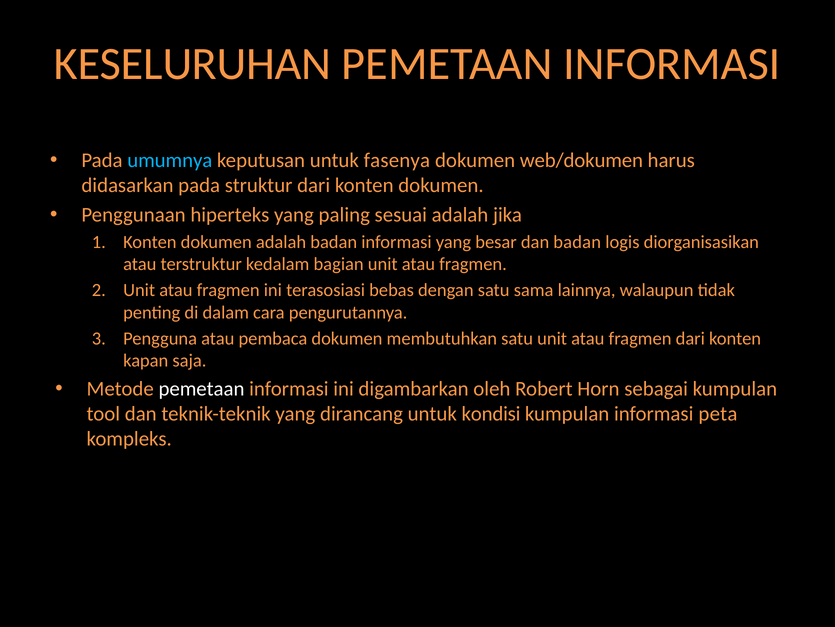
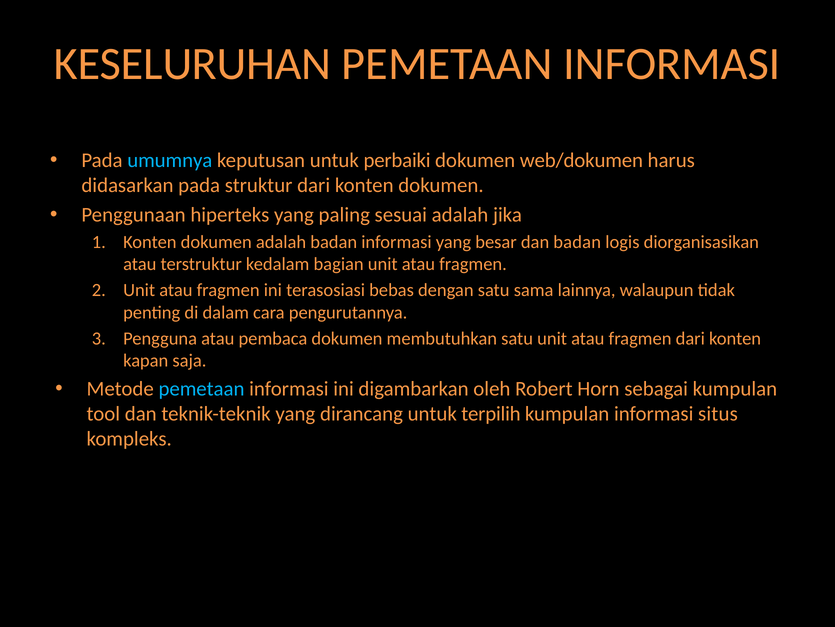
fasenya: fasenya -> perbaiki
pemetaan at (202, 388) colour: white -> light blue
kondisi: kondisi -> terpilih
peta: peta -> situs
